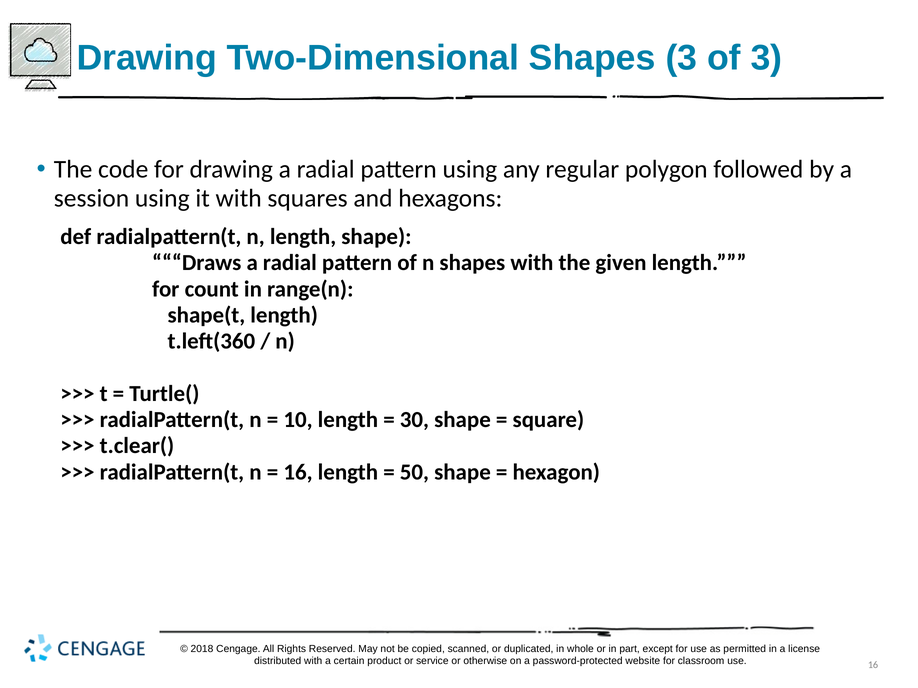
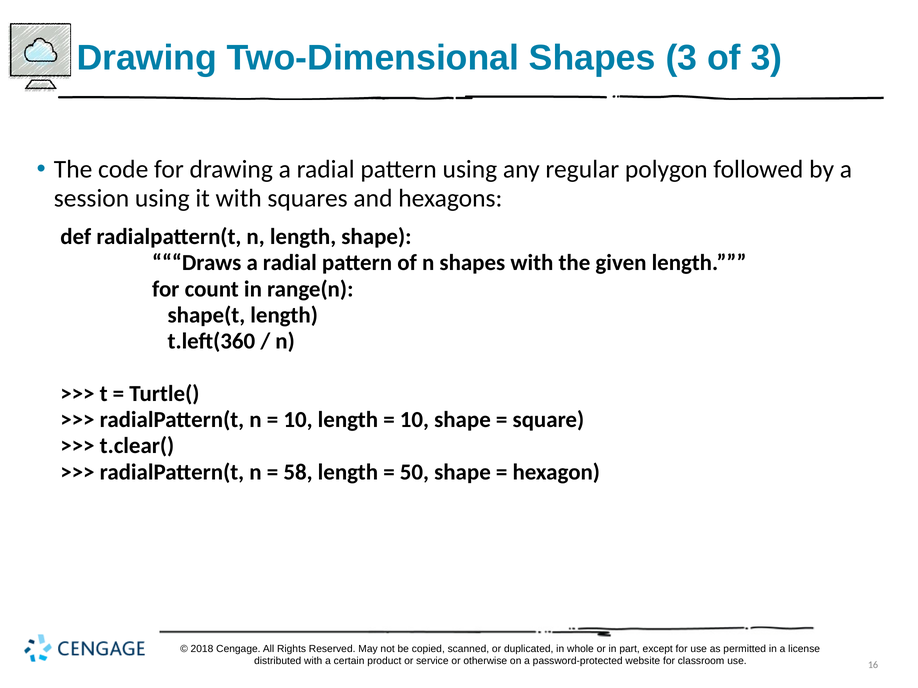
30 at (414, 420): 30 -> 10
16 at (298, 472): 16 -> 58
